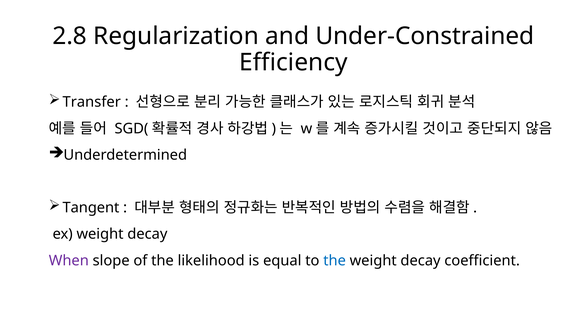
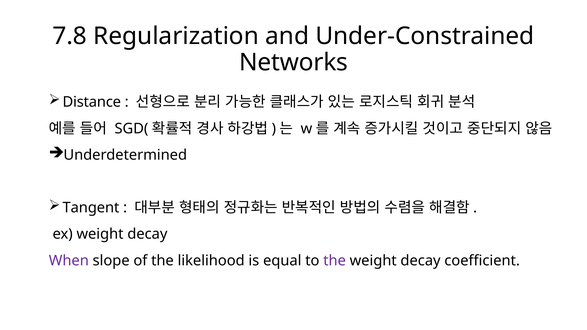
2.8: 2.8 -> 7.8
Efficiency: Efficiency -> Networks
Transfer: Transfer -> Distance
the at (335, 261) colour: blue -> purple
